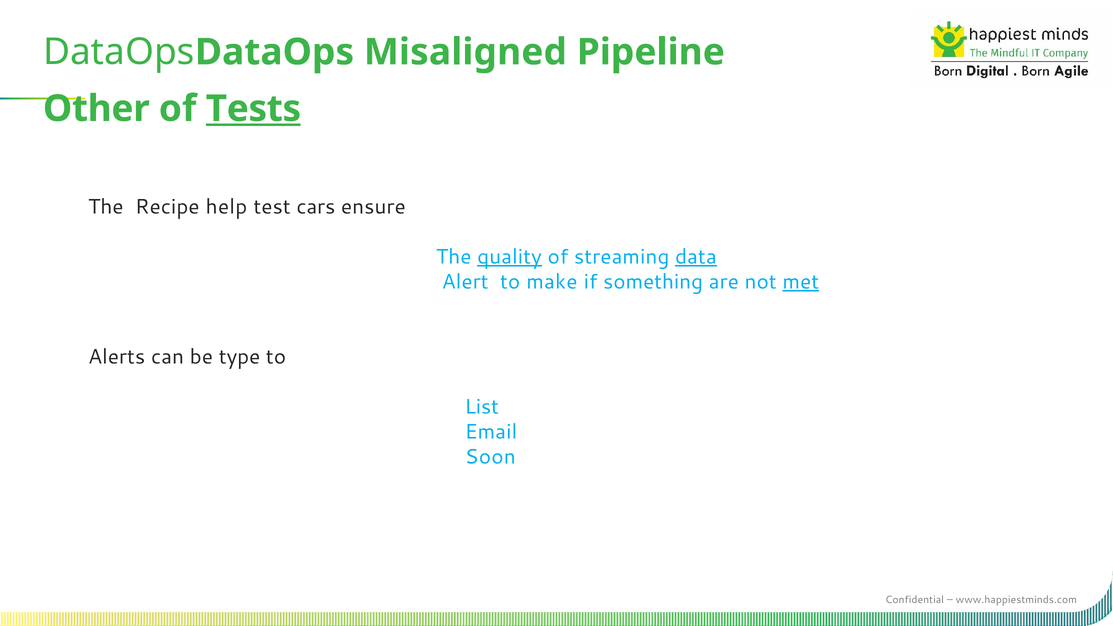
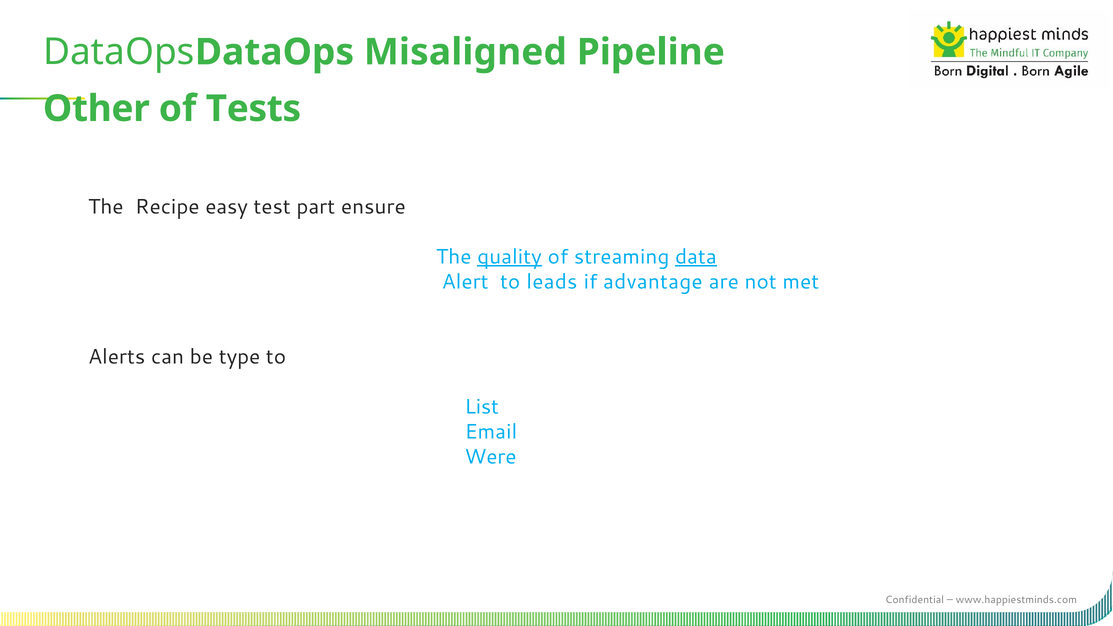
Tests underline: present -> none
help: help -> easy
cars: cars -> part
make: make -> leads
something: something -> advantage
met underline: present -> none
Soon: Soon -> Were
